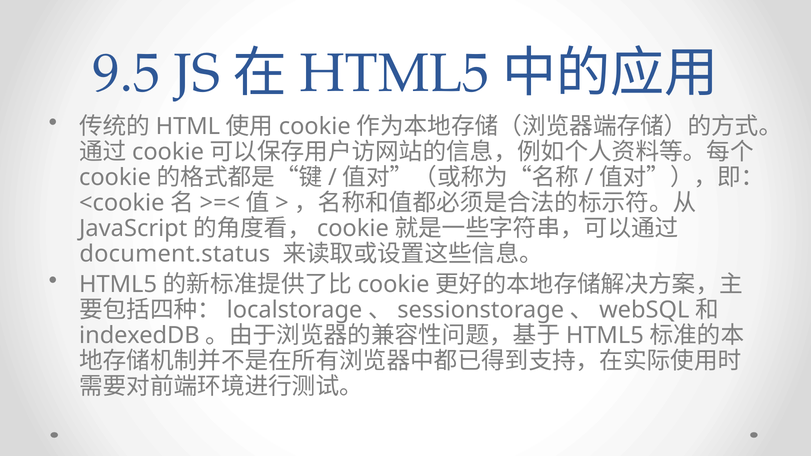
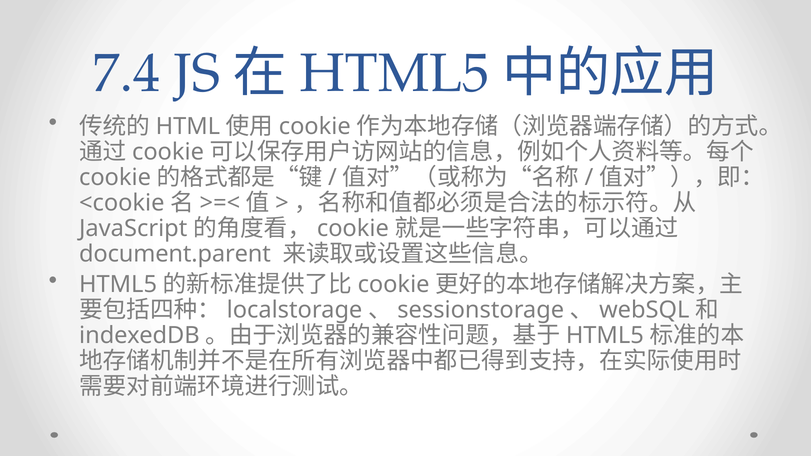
9.5: 9.5 -> 7.4
document.status: document.status -> document.parent
